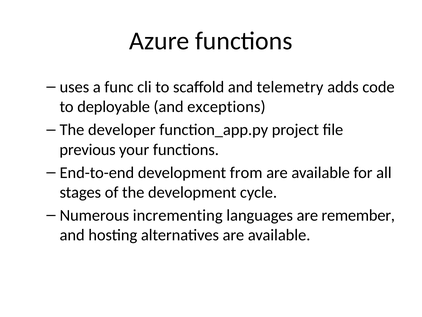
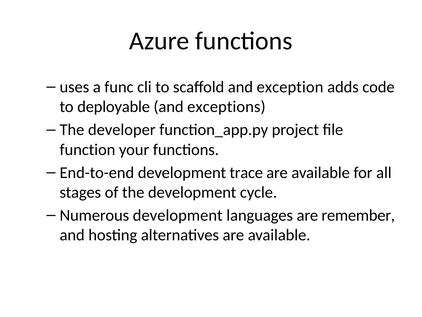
telemetry: telemetry -> exception
previous: previous -> function
from: from -> trace
Numerous incrementing: incrementing -> development
